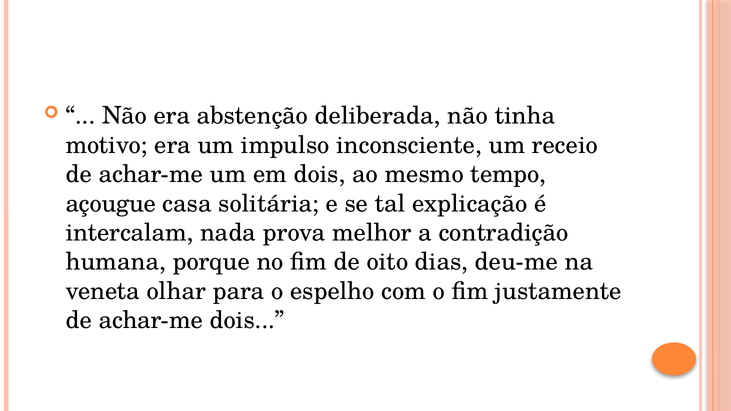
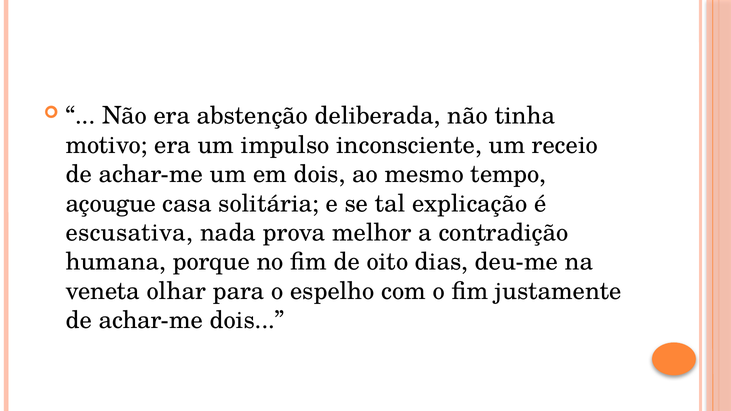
intercalam: intercalam -> escusativa
